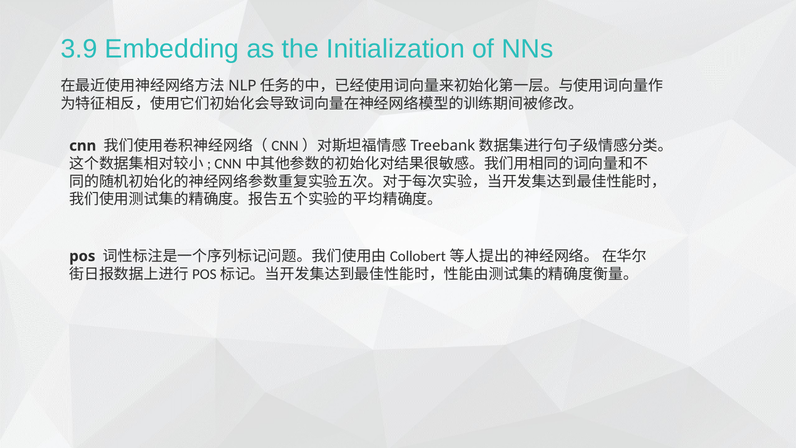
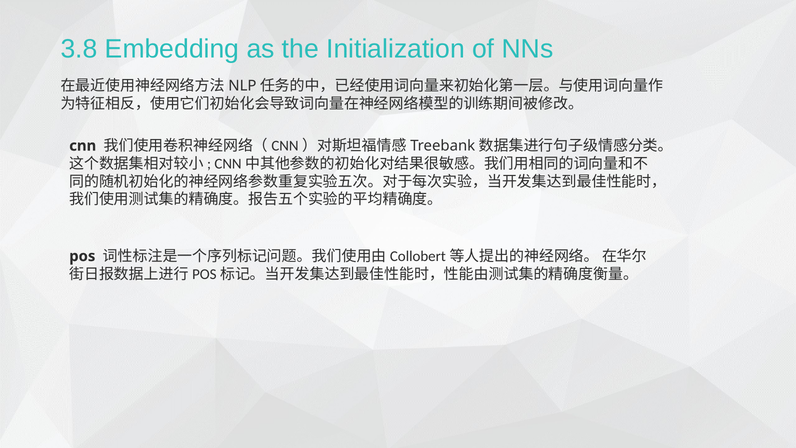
3.9: 3.9 -> 3.8
